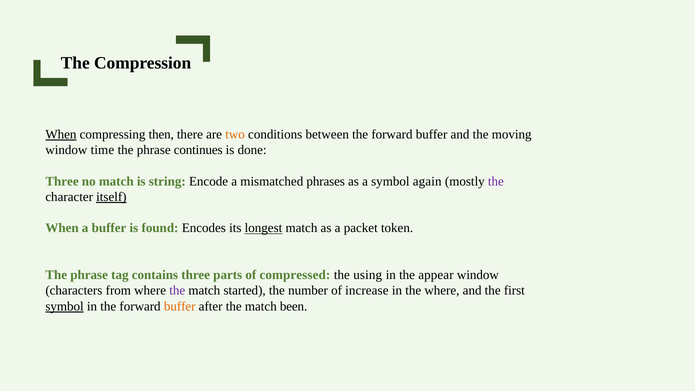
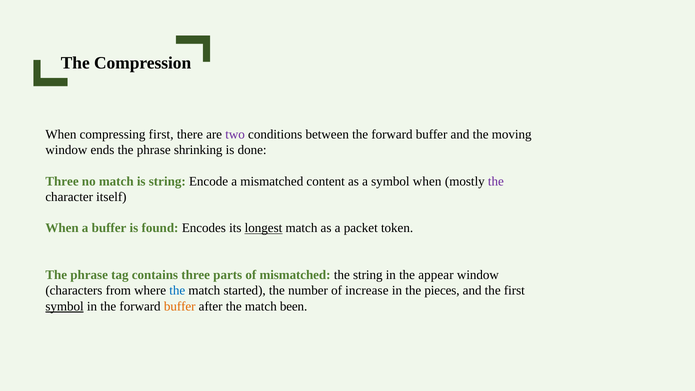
When at (61, 134) underline: present -> none
compressing then: then -> first
two colour: orange -> purple
time: time -> ends
continues: continues -> shrinking
phrases: phrases -> content
symbol again: again -> when
itself underline: present -> none
of compressed: compressed -> mismatched
the using: using -> string
the at (177, 291) colour: purple -> blue
the where: where -> pieces
